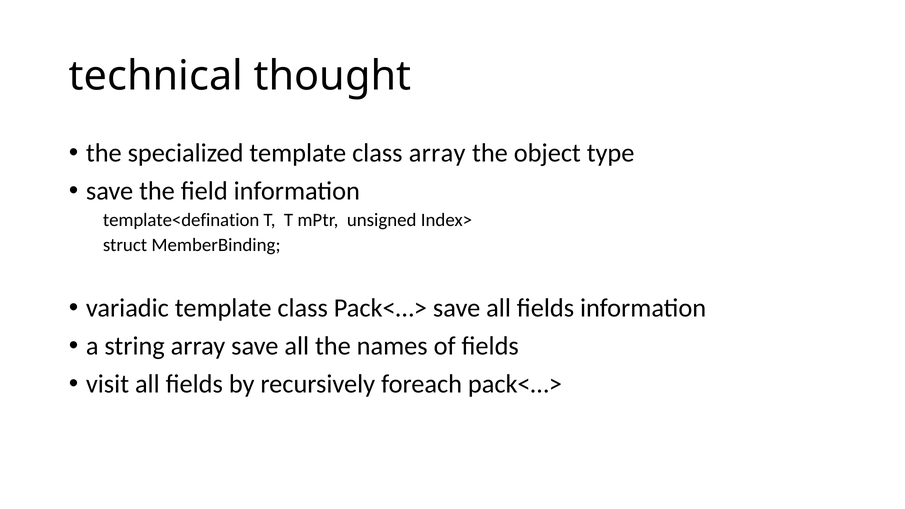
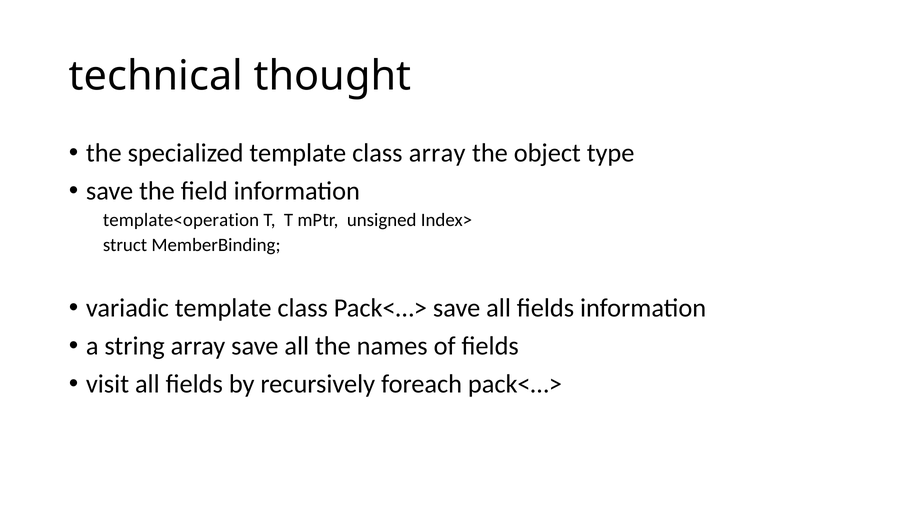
template<defination: template<defination -> template<operation
